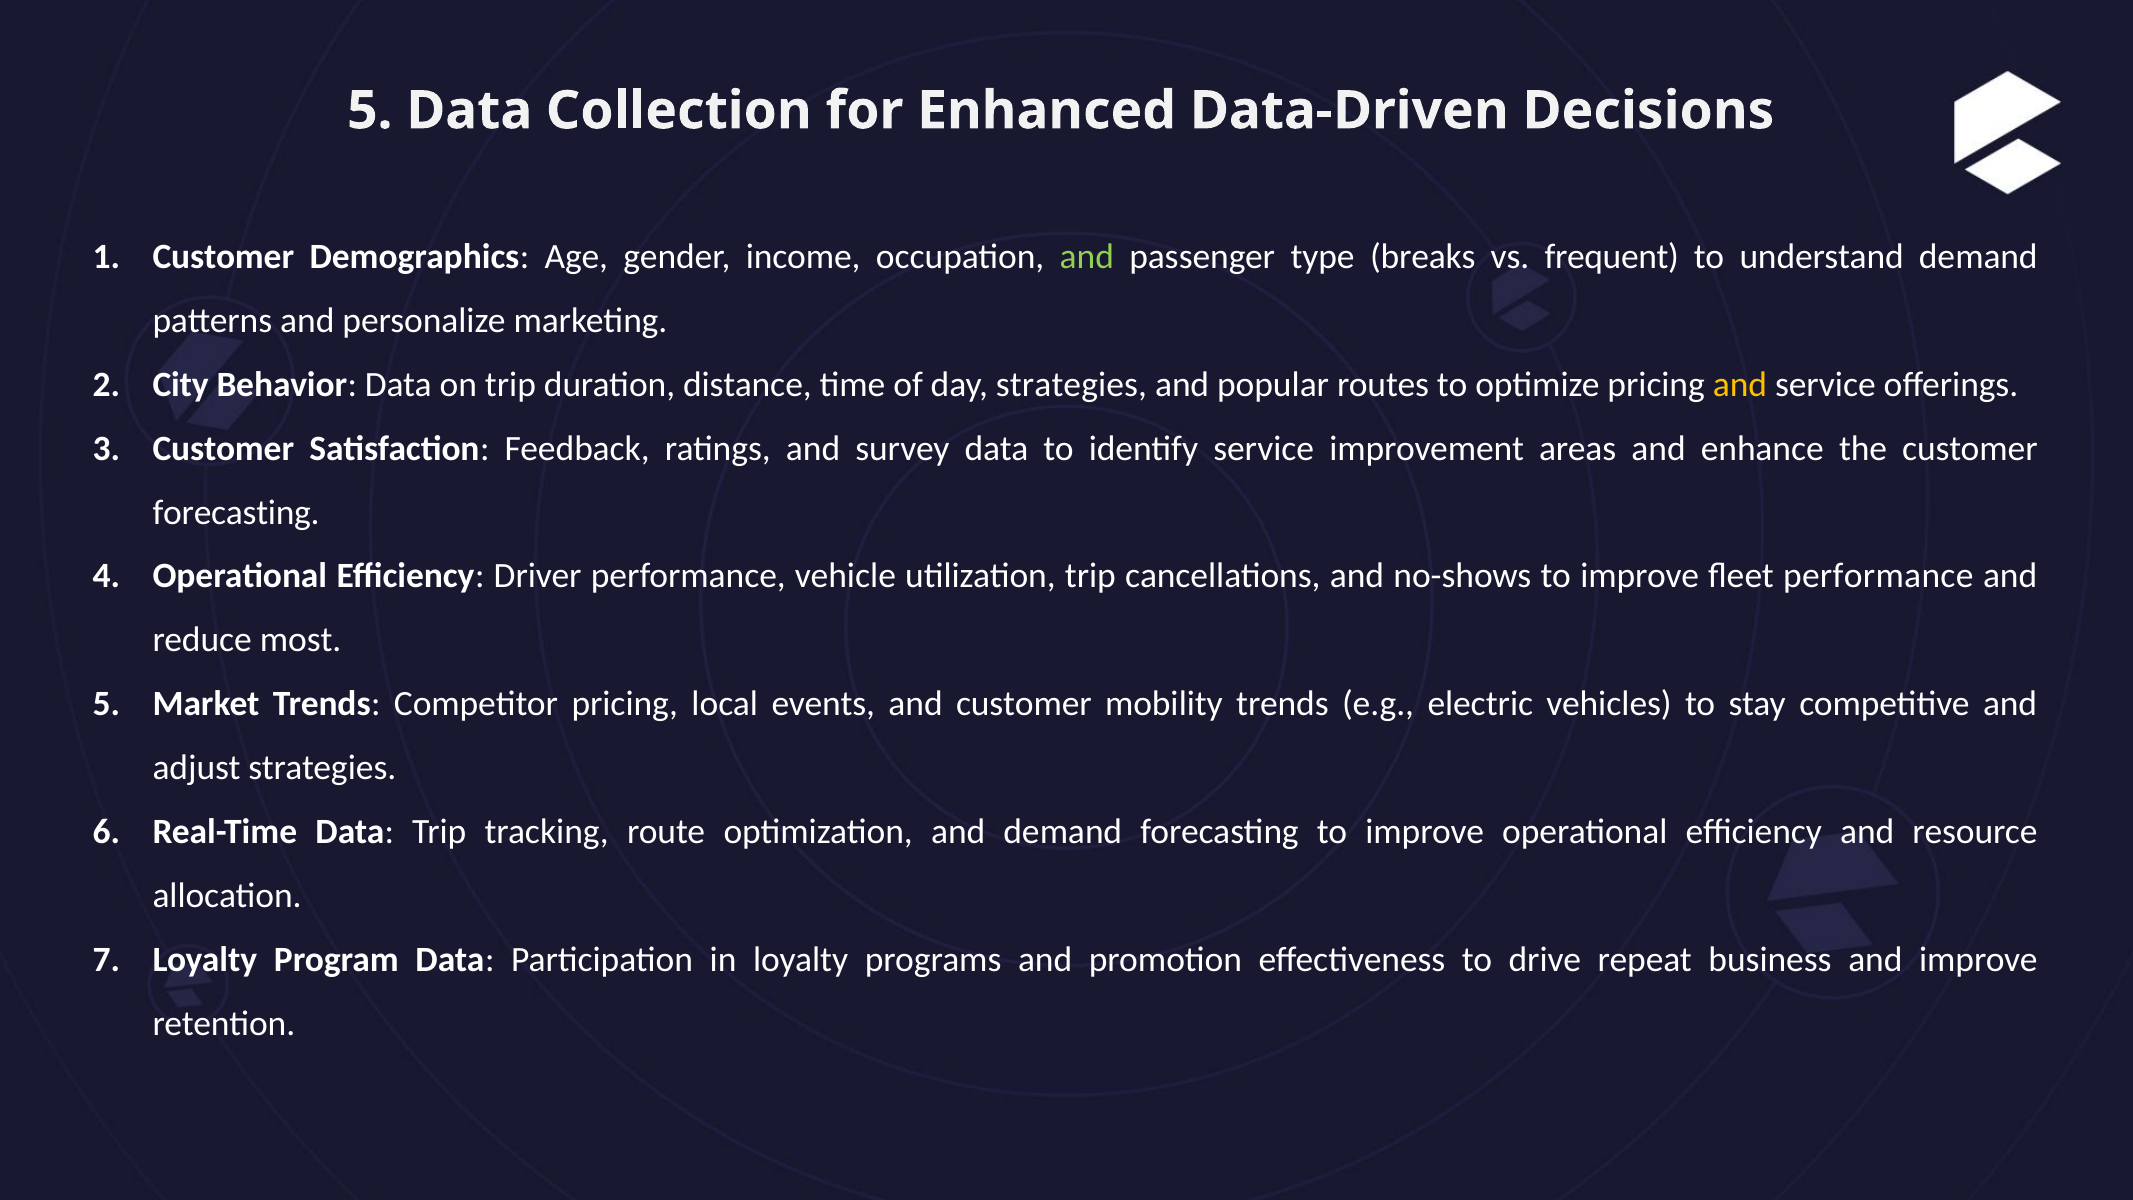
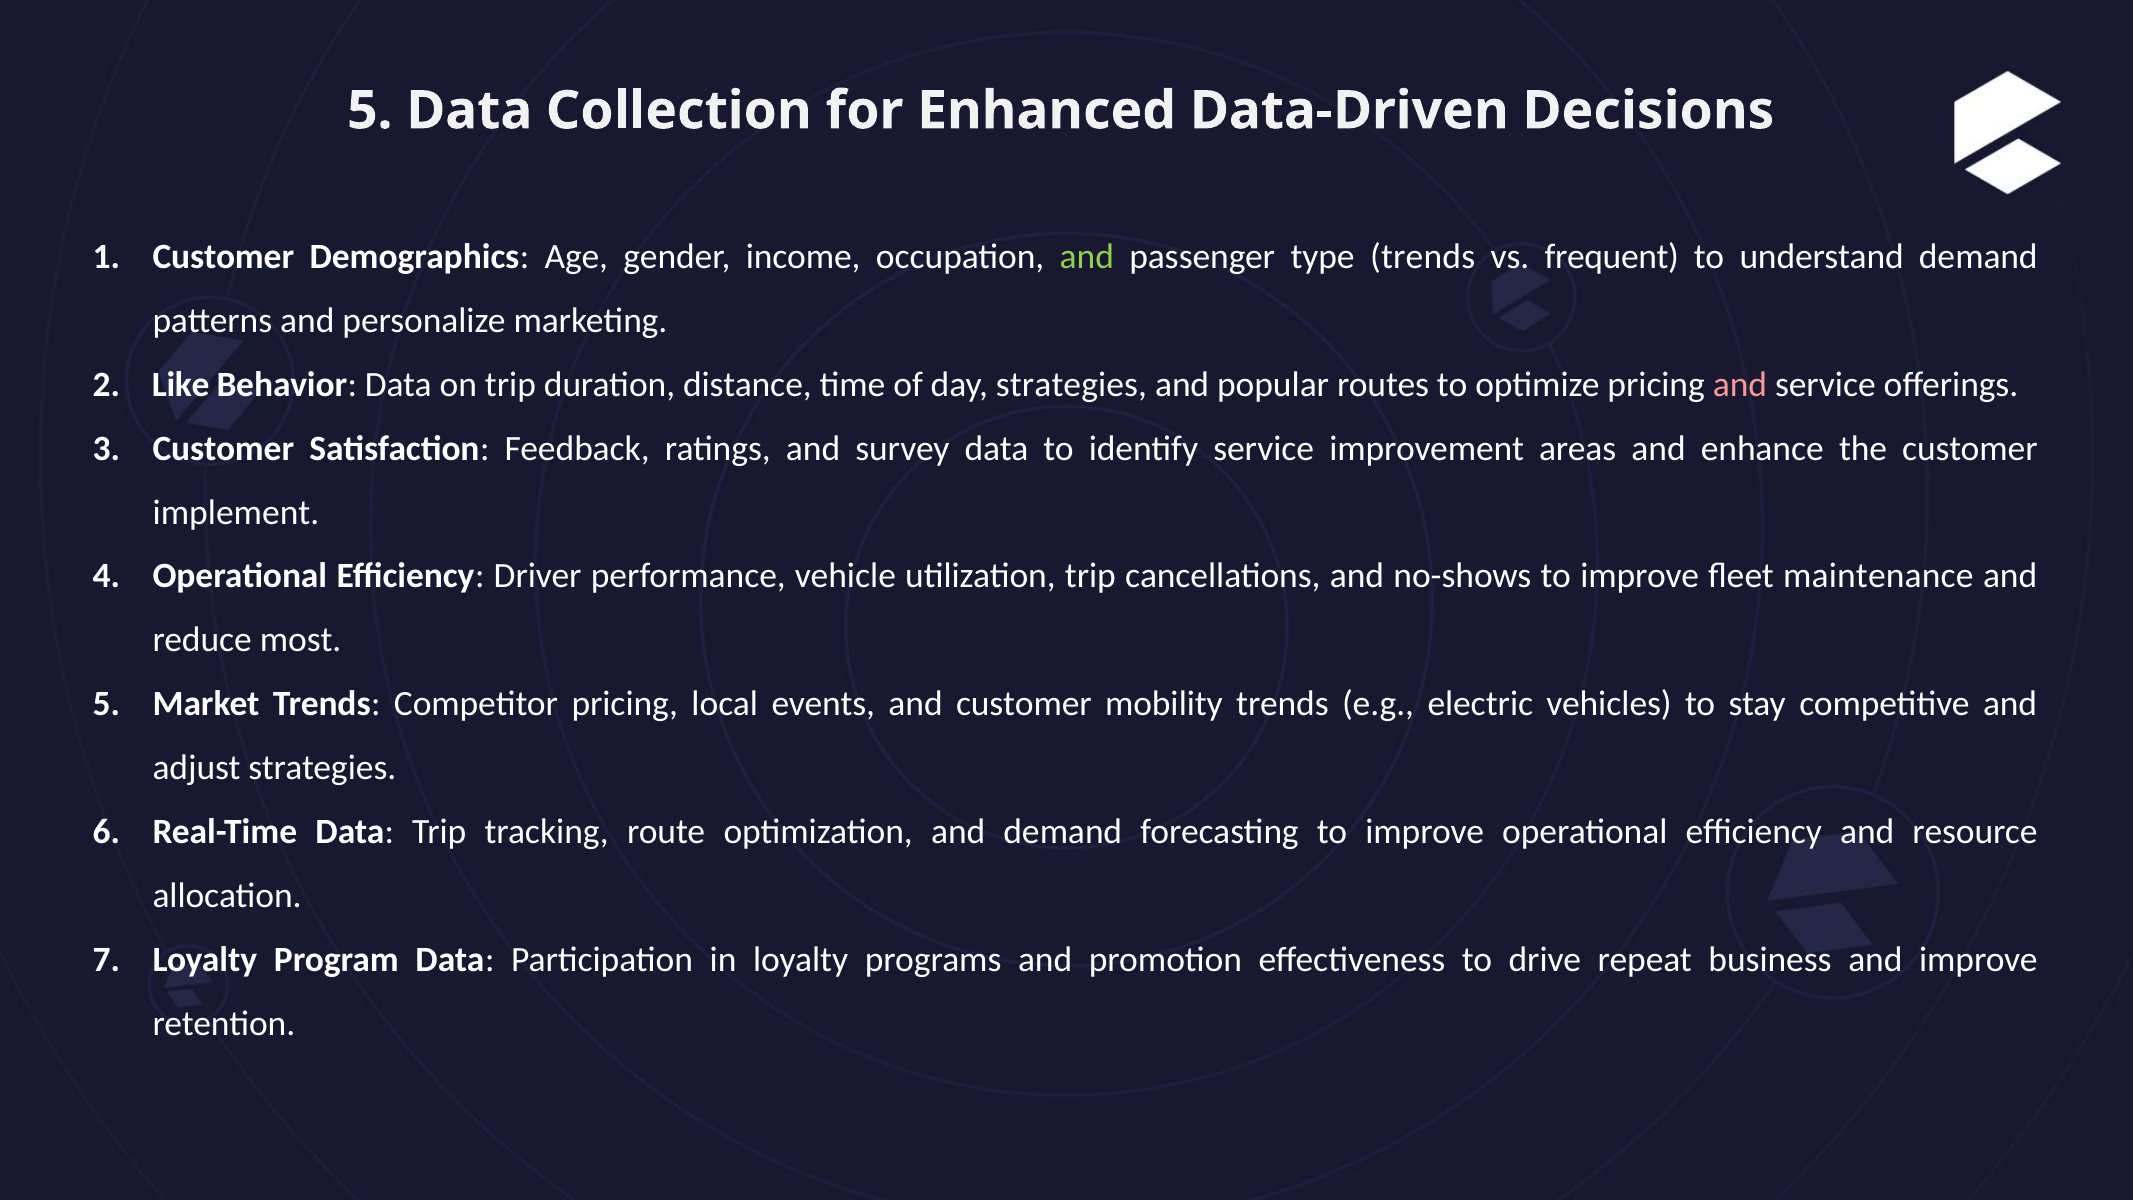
type breaks: breaks -> trends
City: City -> Like
and at (1740, 384) colour: yellow -> pink
forecasting at (236, 512): forecasting -> implement
fleet performance: performance -> maintenance
